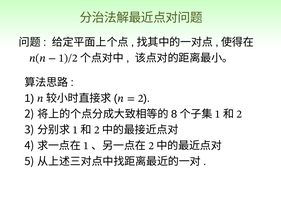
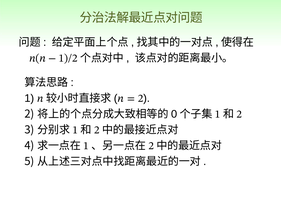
8: 8 -> 0
